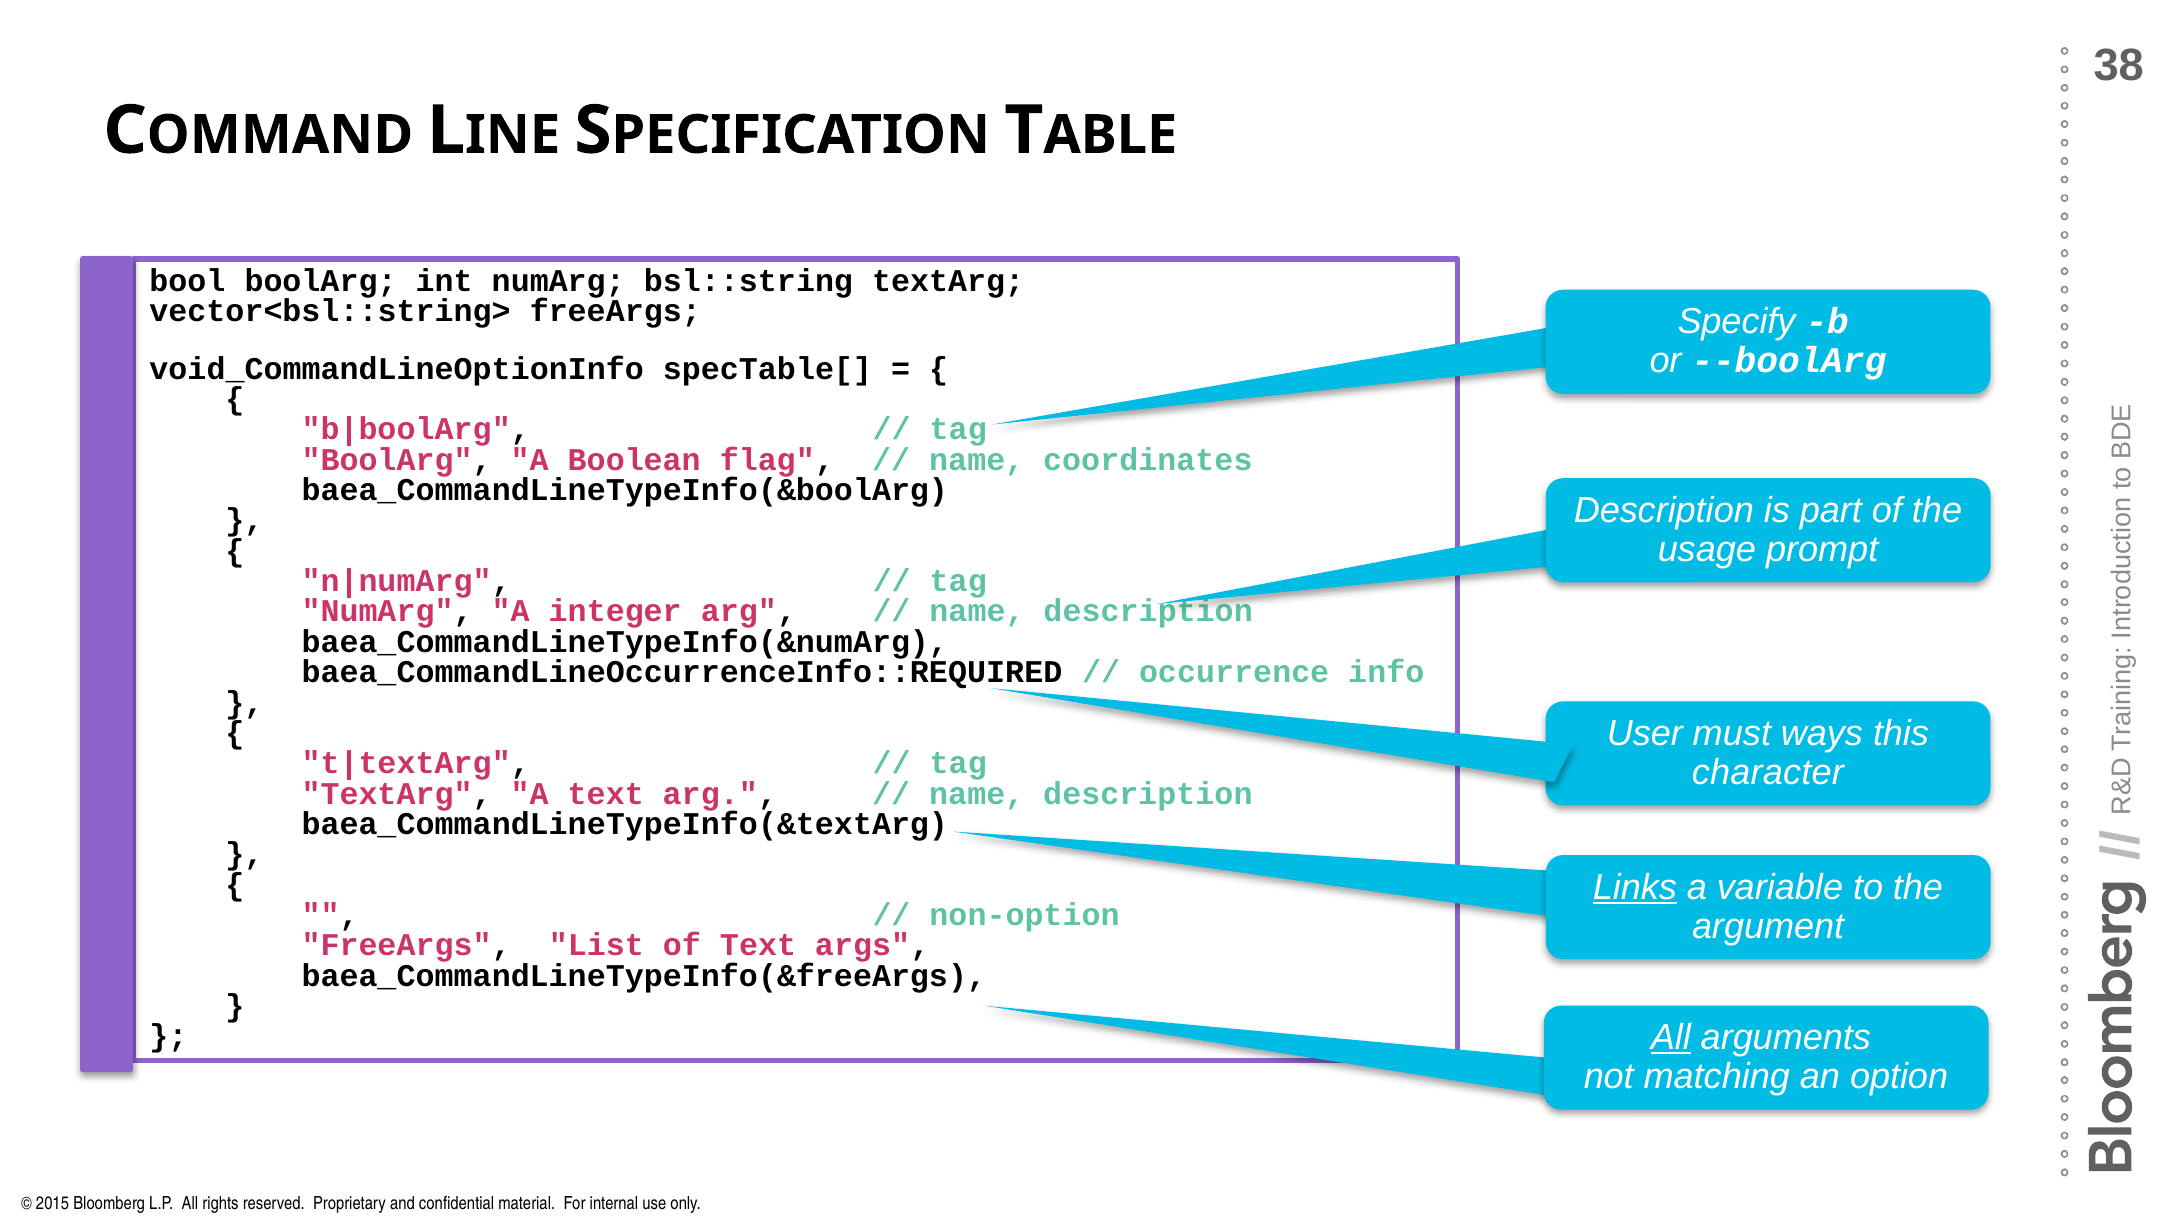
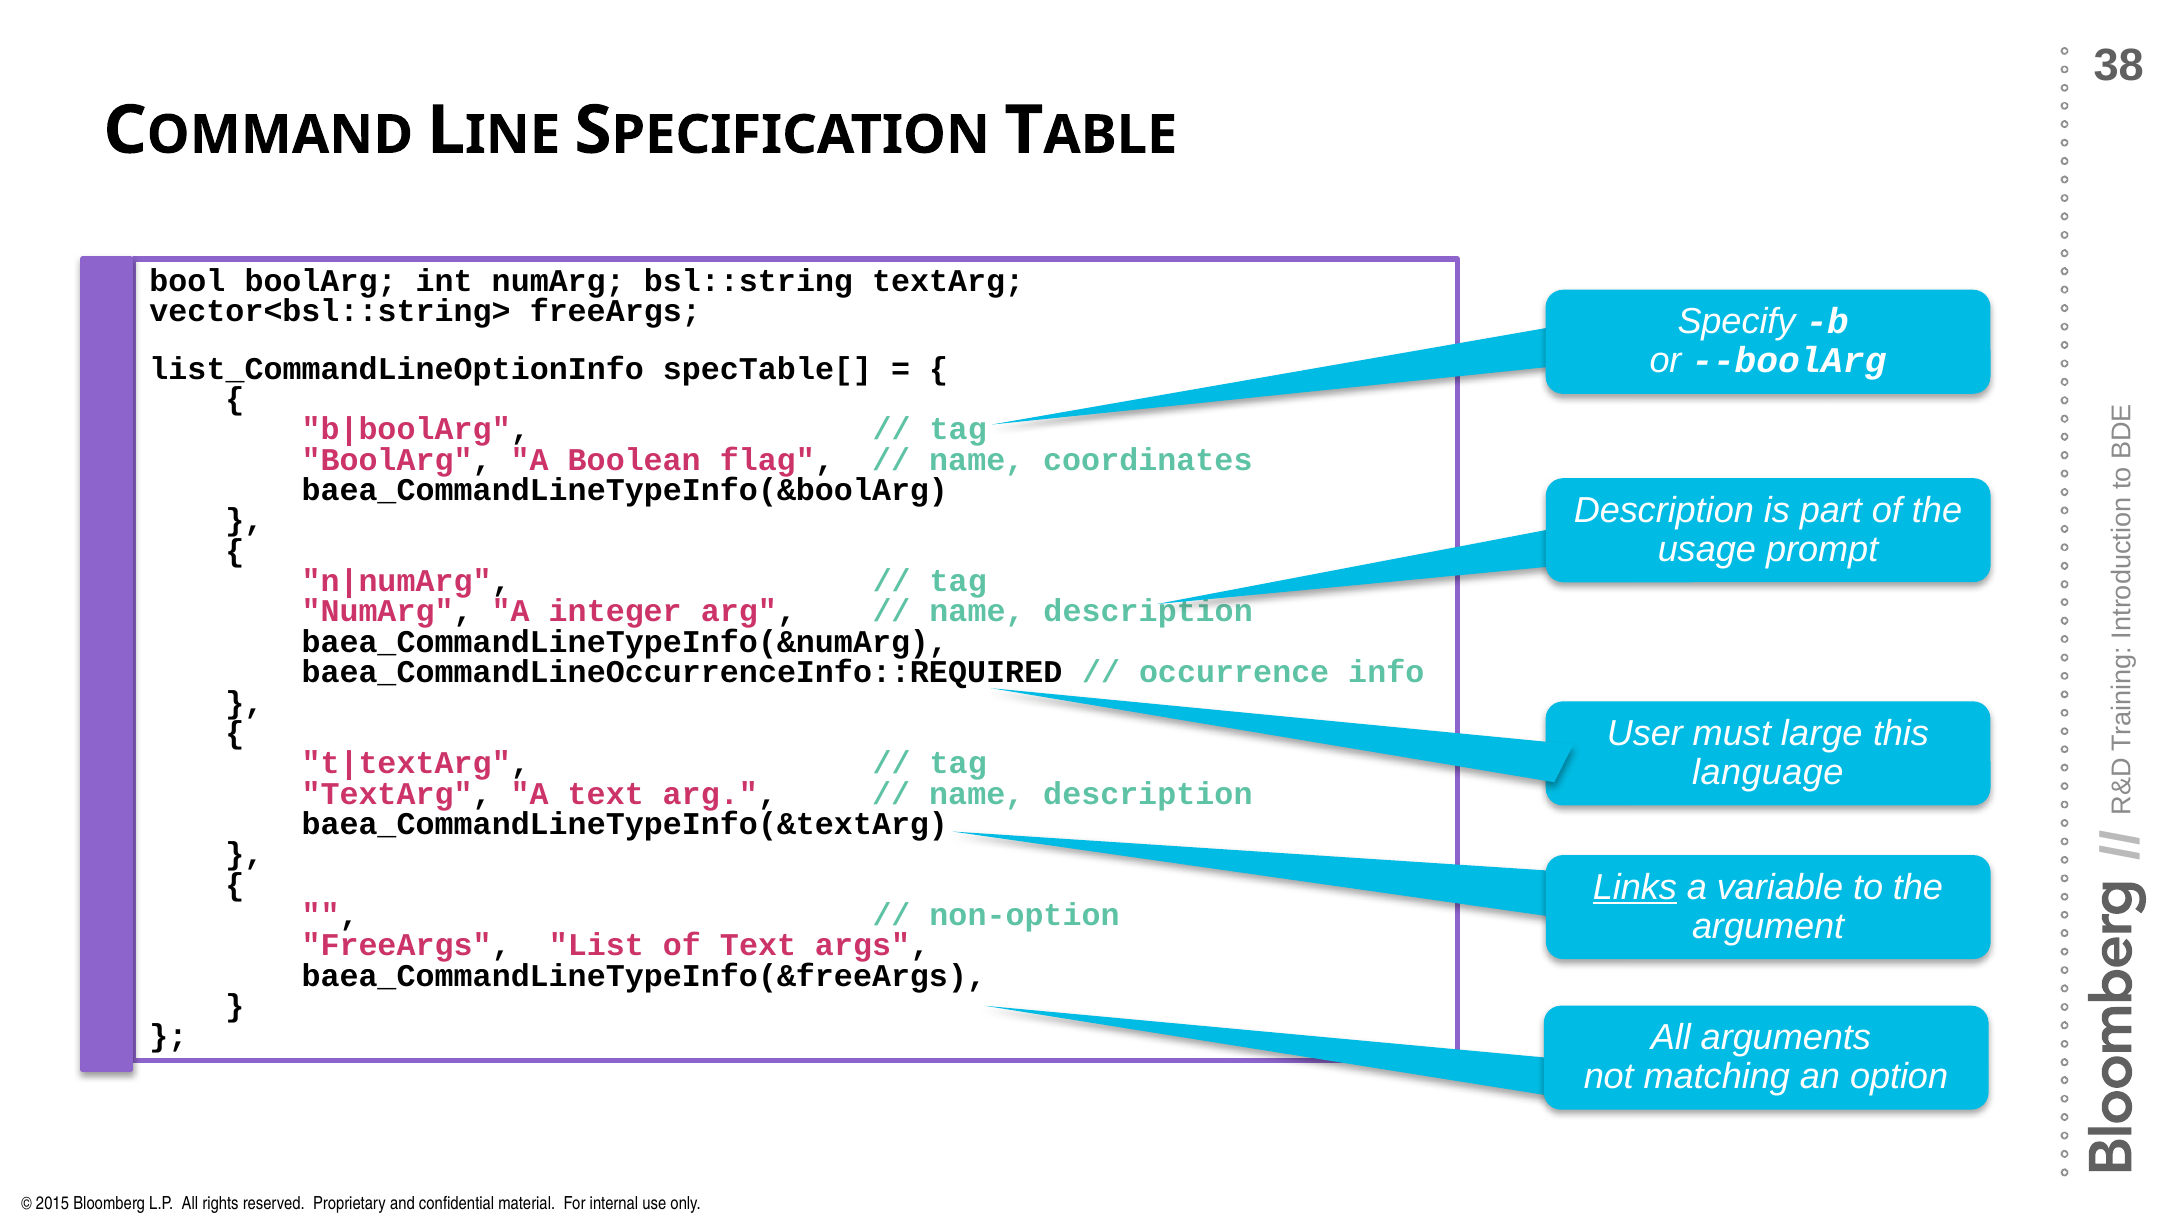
void_CommandLineOptionInfo: void_CommandLineOptionInfo -> list_CommandLineOptionInfo
ways: ways -> large
character: character -> language
All at (1671, 1038) underline: present -> none
